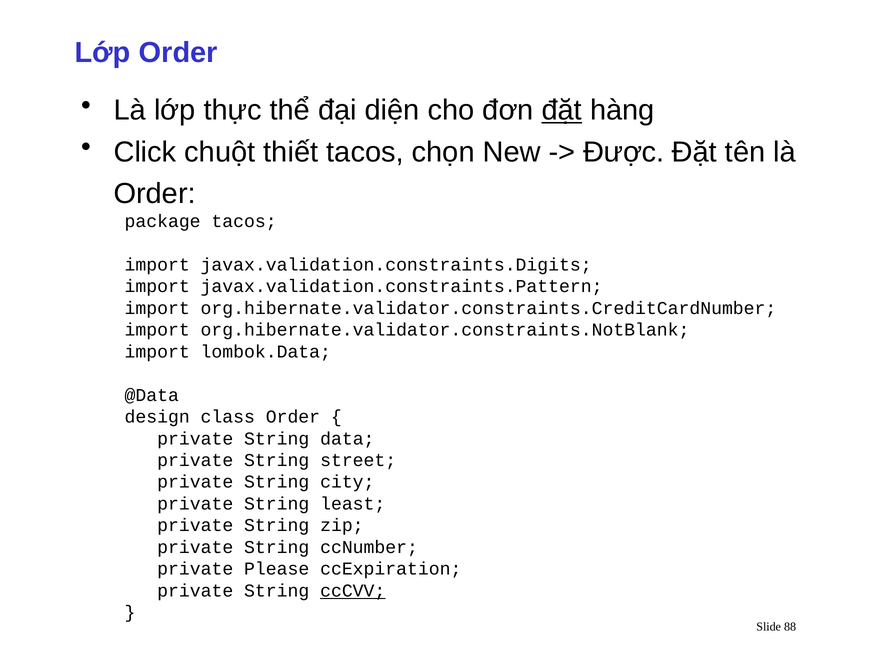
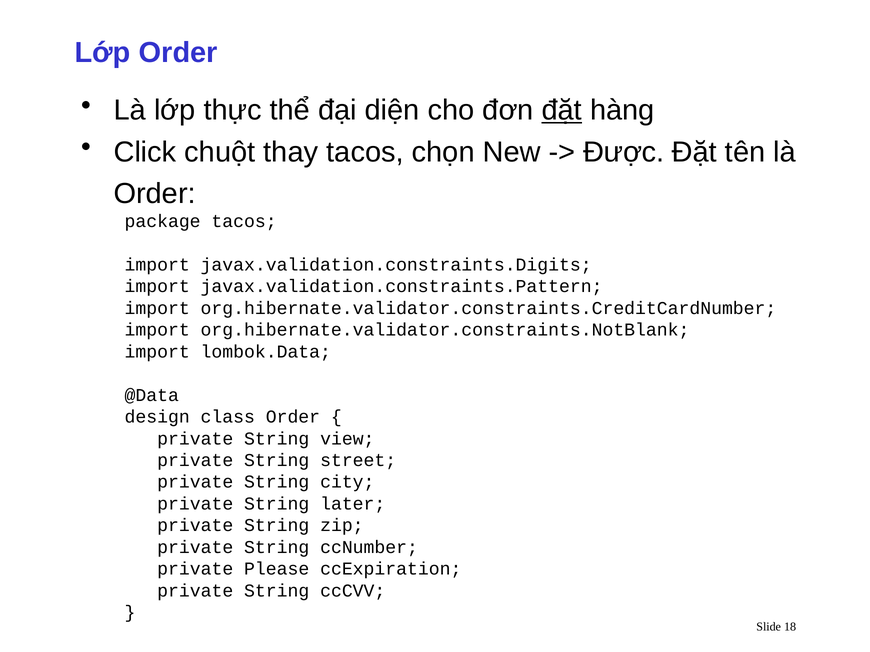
thiết: thiết -> thay
data: data -> view
least: least -> later
ccCVV underline: present -> none
88: 88 -> 18
